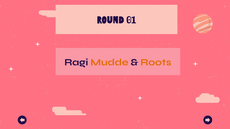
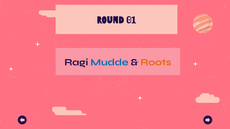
Mudde colour: orange -> blue
